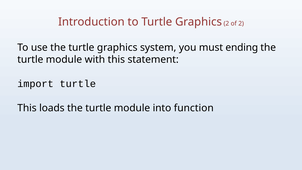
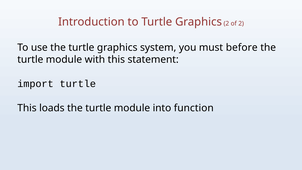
ending: ending -> before
